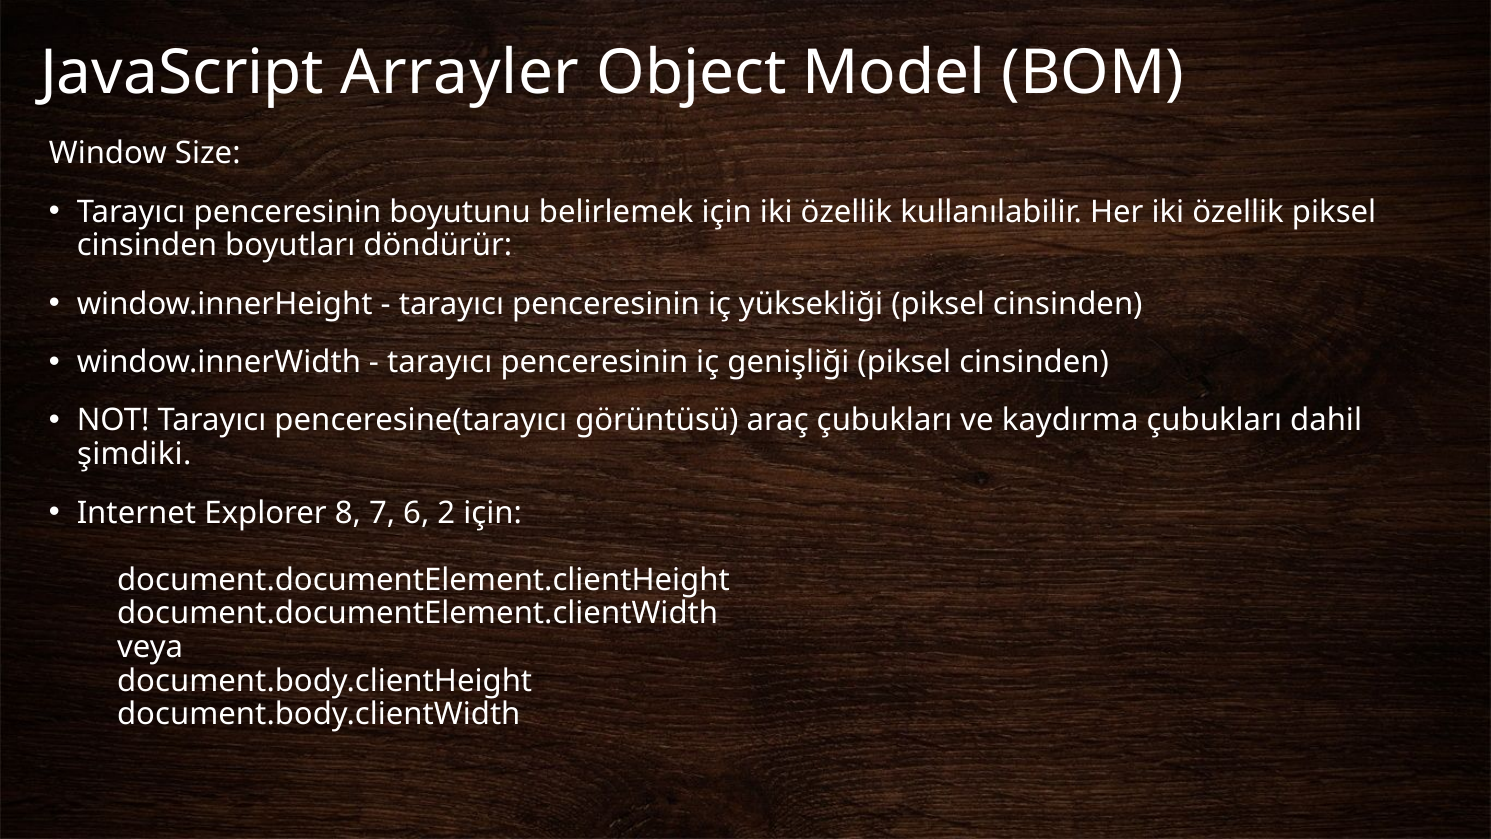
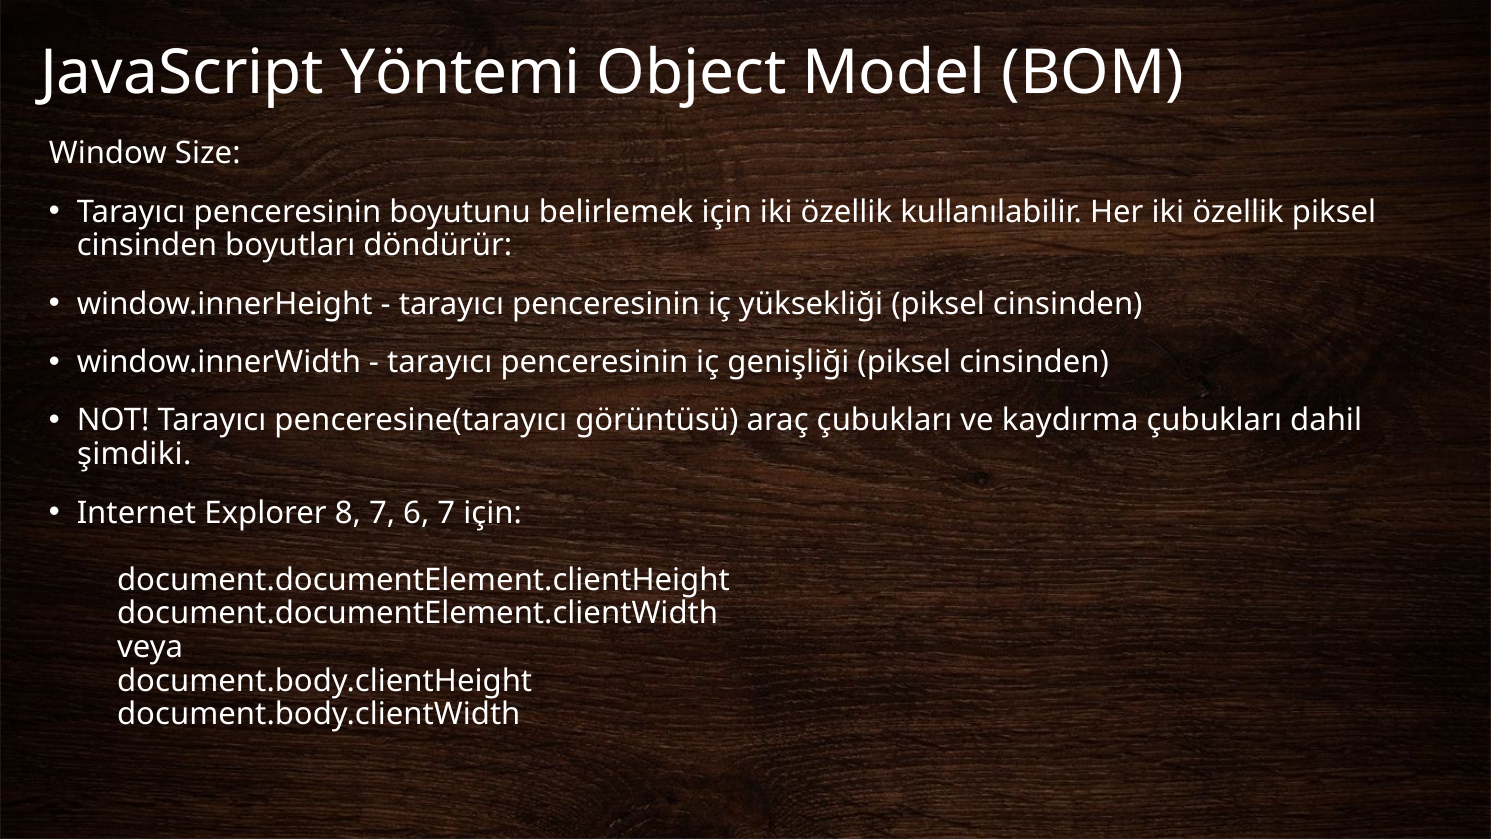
Arrayler: Arrayler -> Yöntemi
6 2: 2 -> 7
